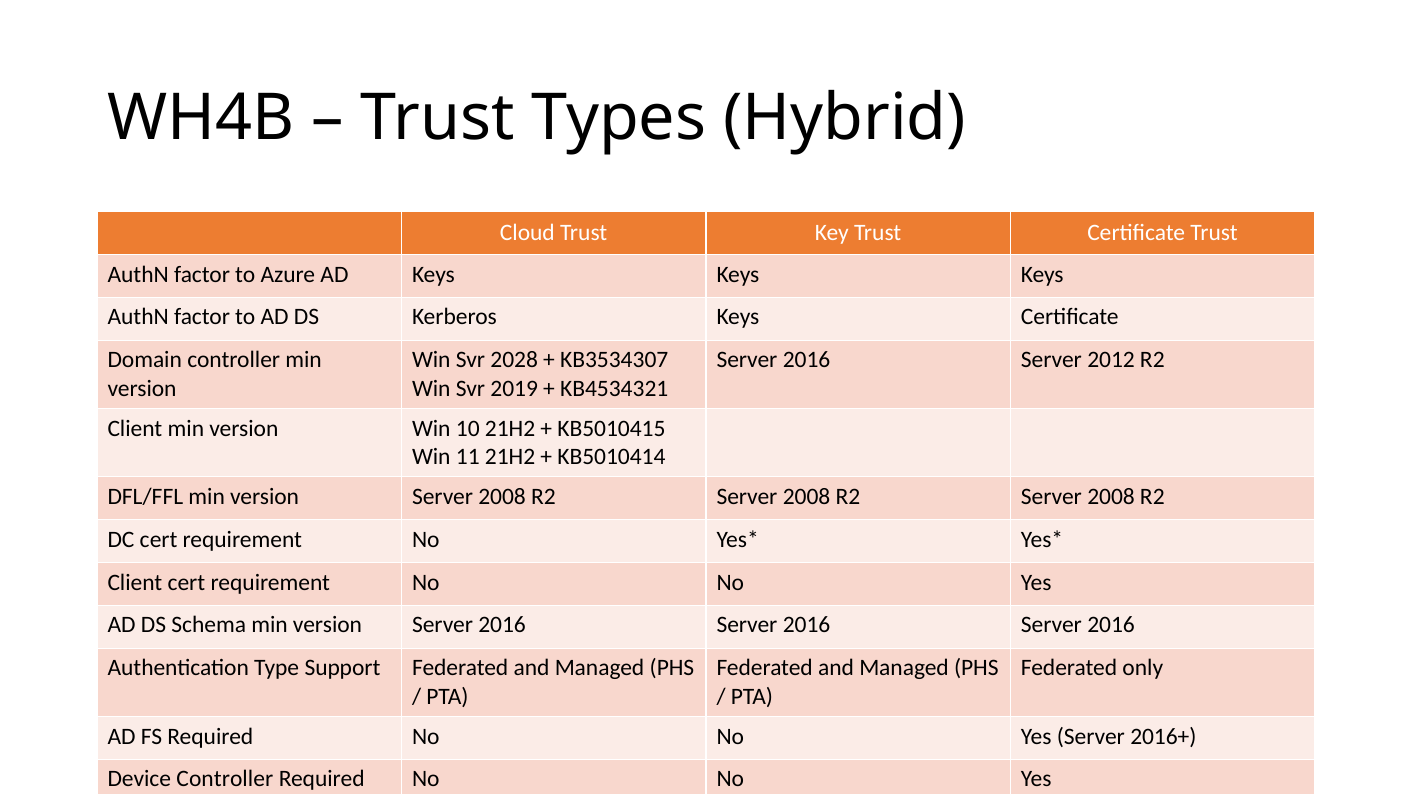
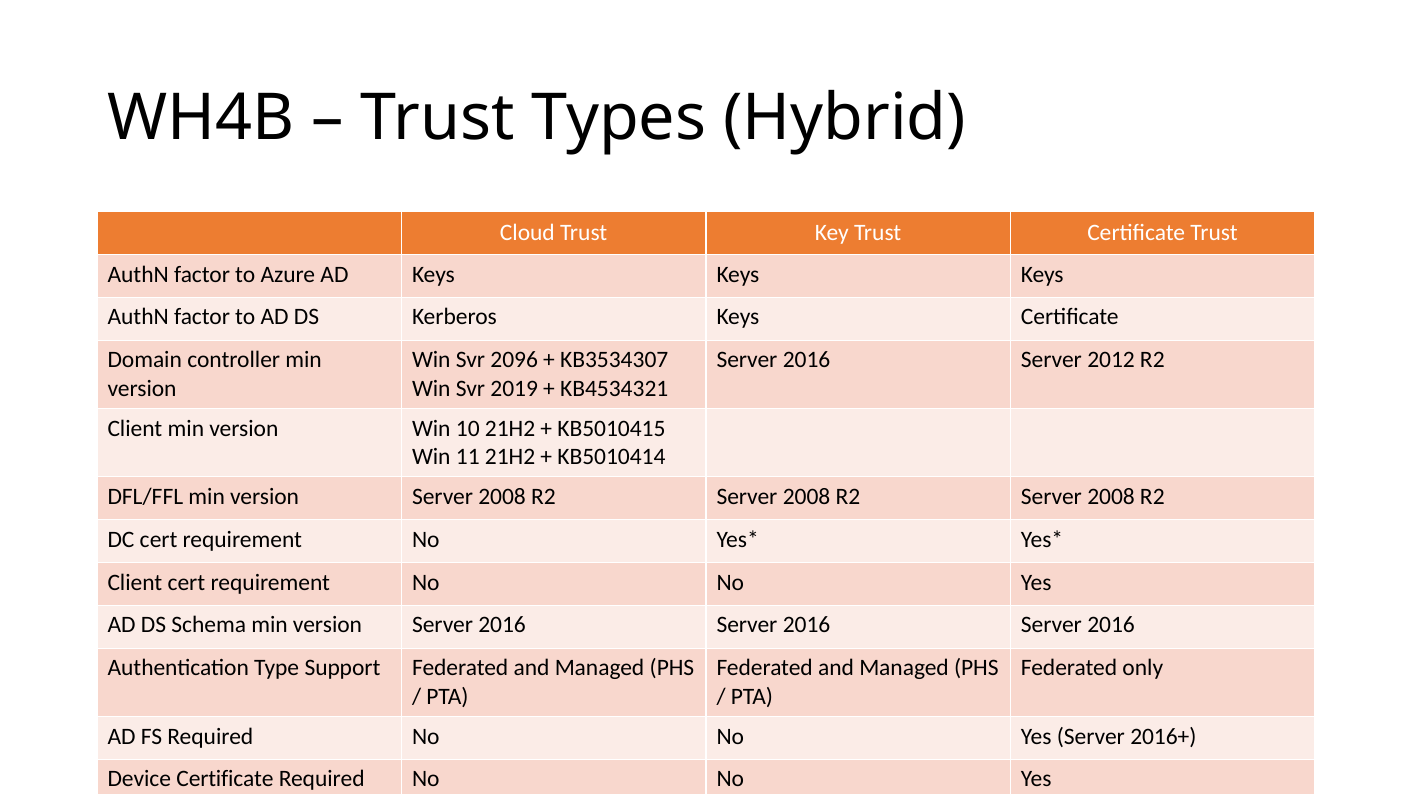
2028: 2028 -> 2096
Device Controller: Controller -> Certificate
